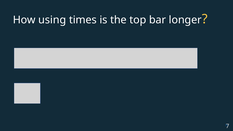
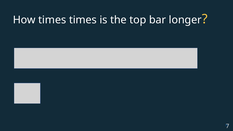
How using: using -> times
